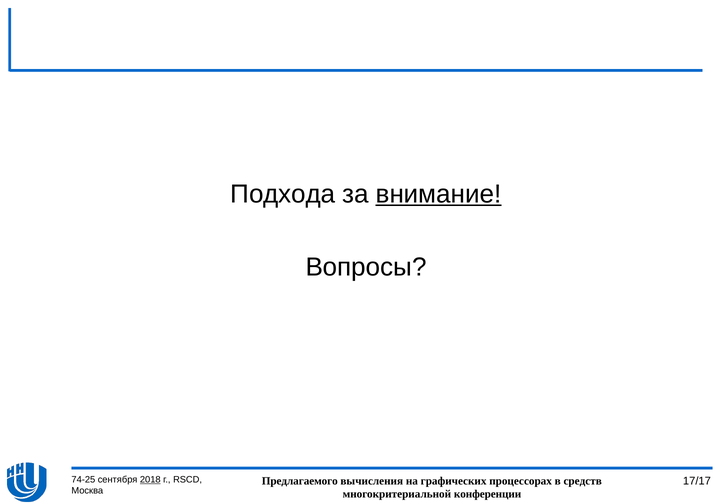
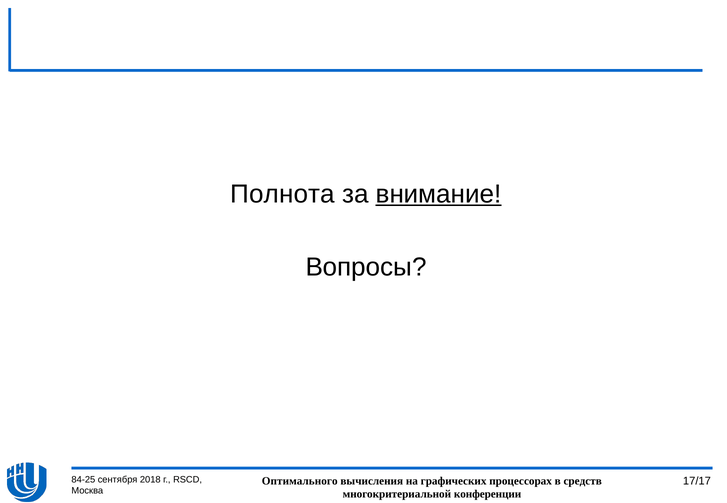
Подхода: Подхода -> Полнота
74-25: 74-25 -> 84-25
2018 underline: present -> none
Предлагаемого: Предлагаемого -> Оптимального
